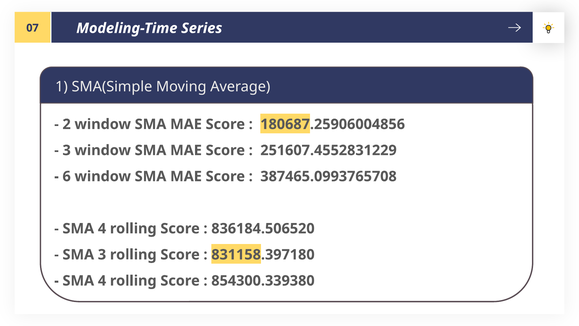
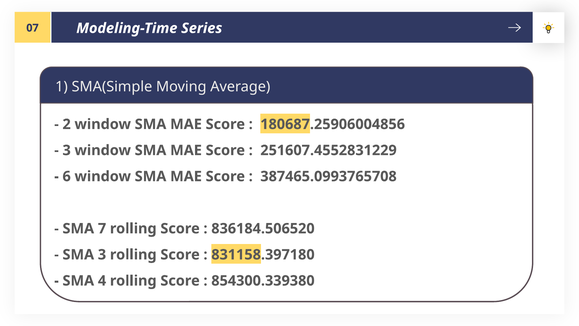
4 at (102, 228): 4 -> 7
